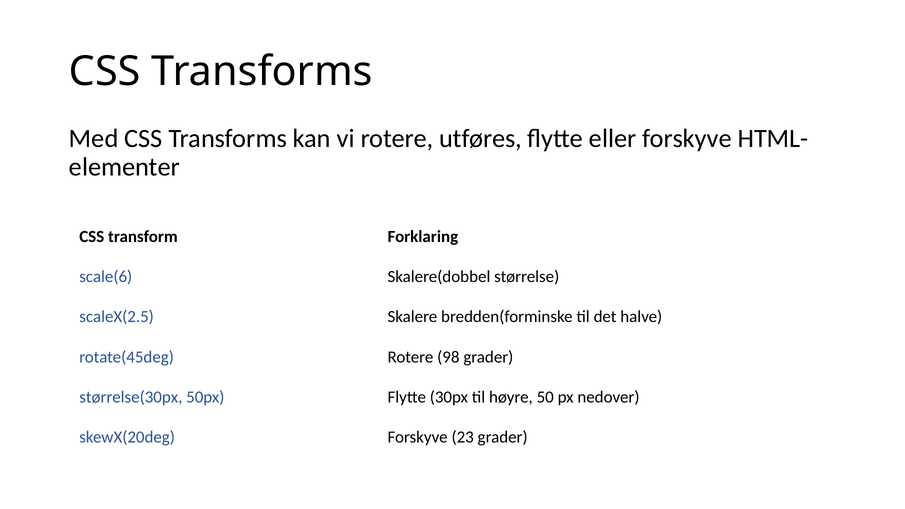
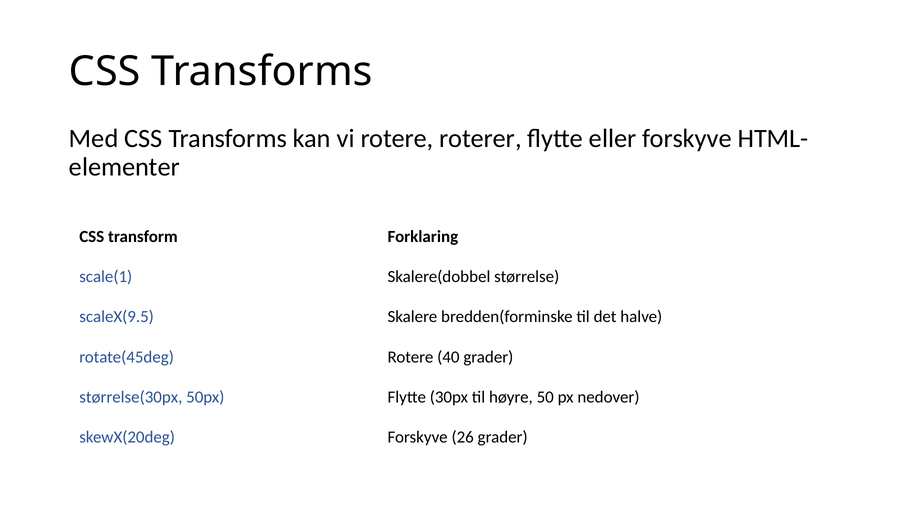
utføres: utføres -> roterer
scale(6: scale(6 -> scale(1
scaleX(2.5: scaleX(2.5 -> scaleX(9.5
98: 98 -> 40
23: 23 -> 26
